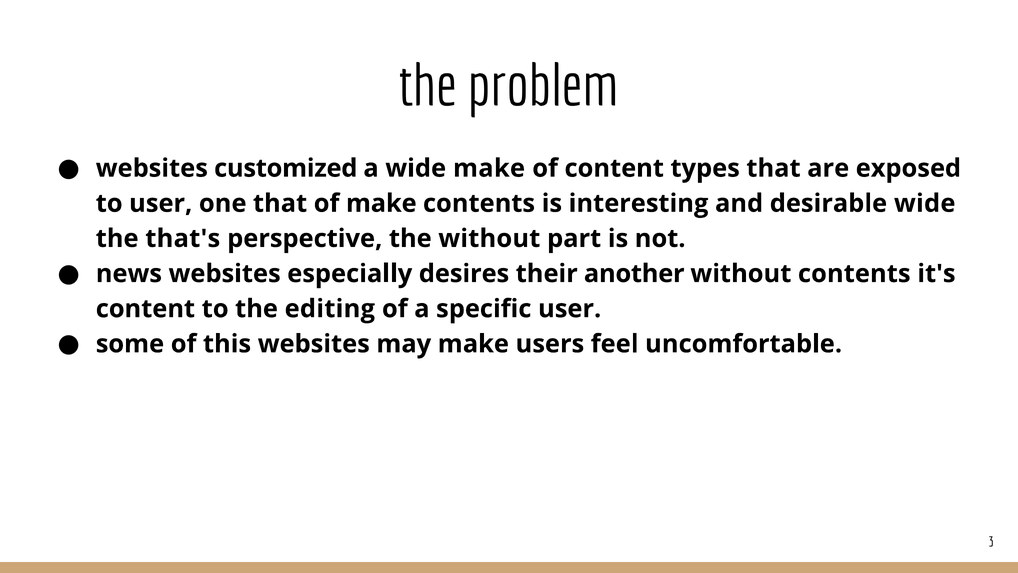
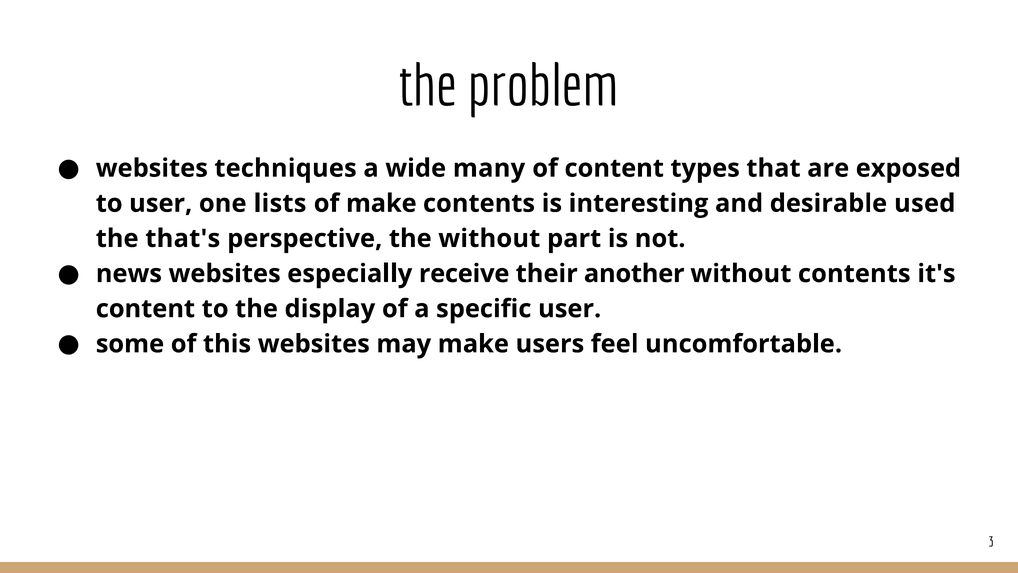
customized: customized -> techniques
wide make: make -> many
one that: that -> lists
desirable wide: wide -> used
desires: desires -> receive
editing: editing -> display
